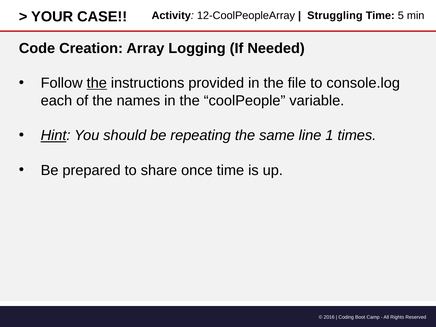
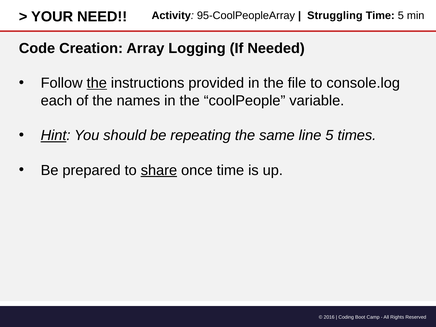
CASE: CASE -> NEED
12-CoolPeopleArray: 12-CoolPeopleArray -> 95-CoolPeopleArray
line 1: 1 -> 5
share underline: none -> present
